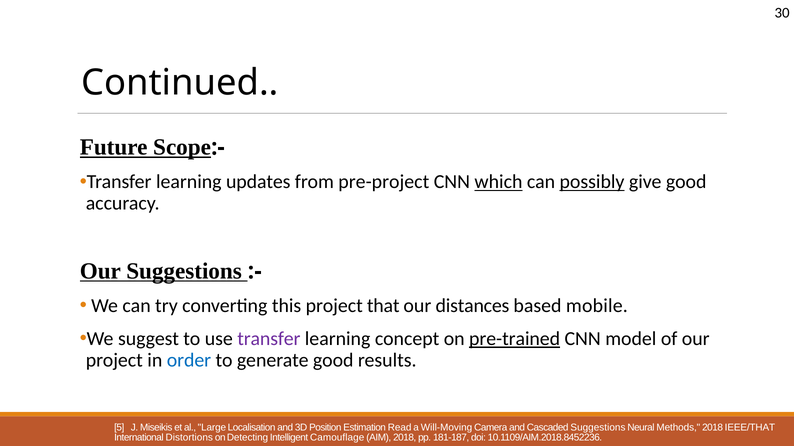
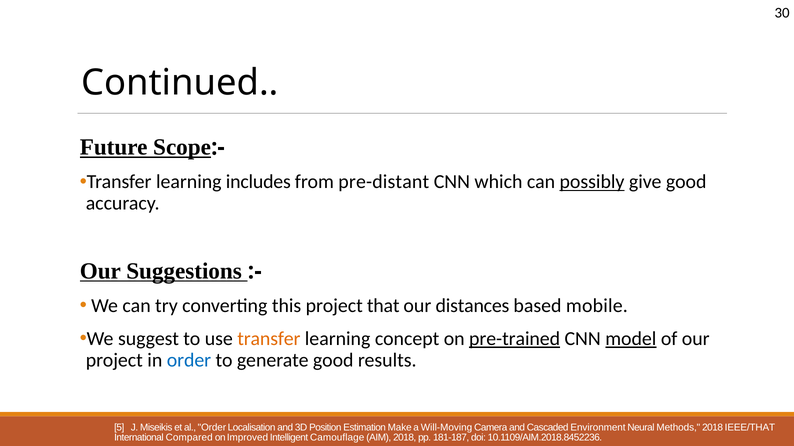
updates: updates -> includes
pre-project: pre-project -> pre-distant
which underline: present -> none
transfer at (269, 339) colour: purple -> orange
model underline: none -> present
al Large: Large -> Order
Read: Read -> Make
Cascaded Suggestions: Suggestions -> Environment
Distortions: Distortions -> Compared
Detecting: Detecting -> Improved
